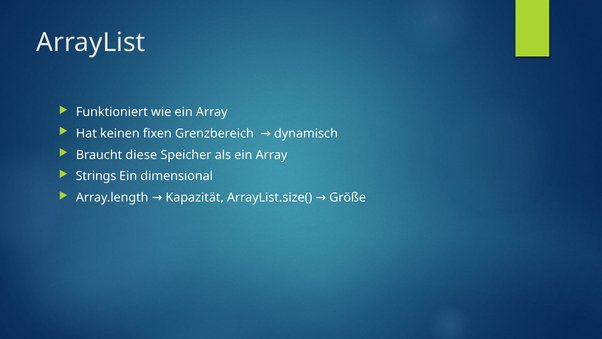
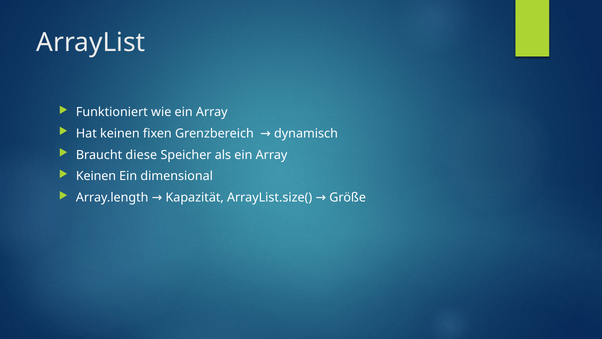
Strings at (96, 176): Strings -> Keinen
